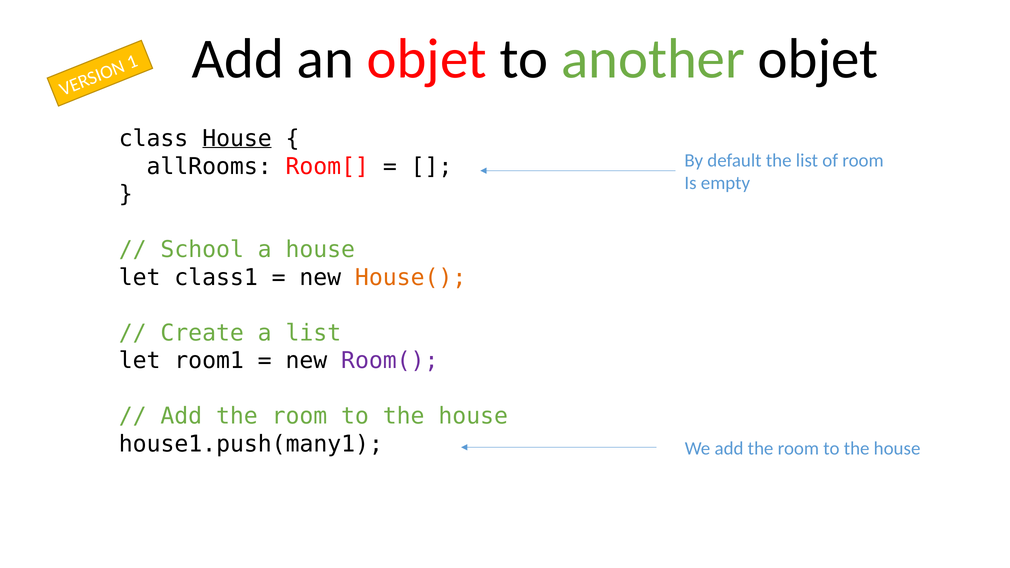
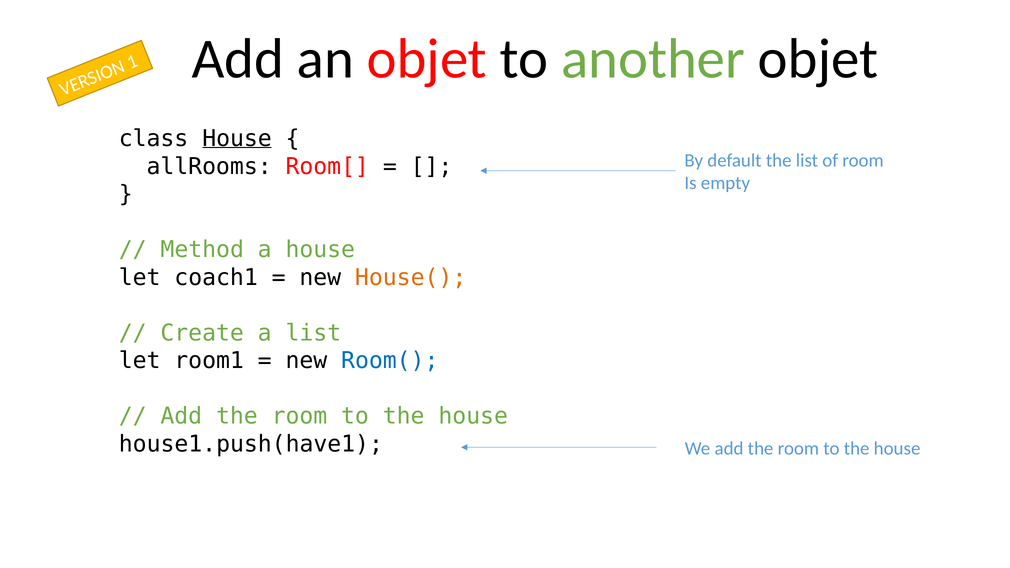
School: School -> Method
class1: class1 -> coach1
Room( colour: purple -> blue
house1.push(many1: house1.push(many1 -> house1.push(have1
